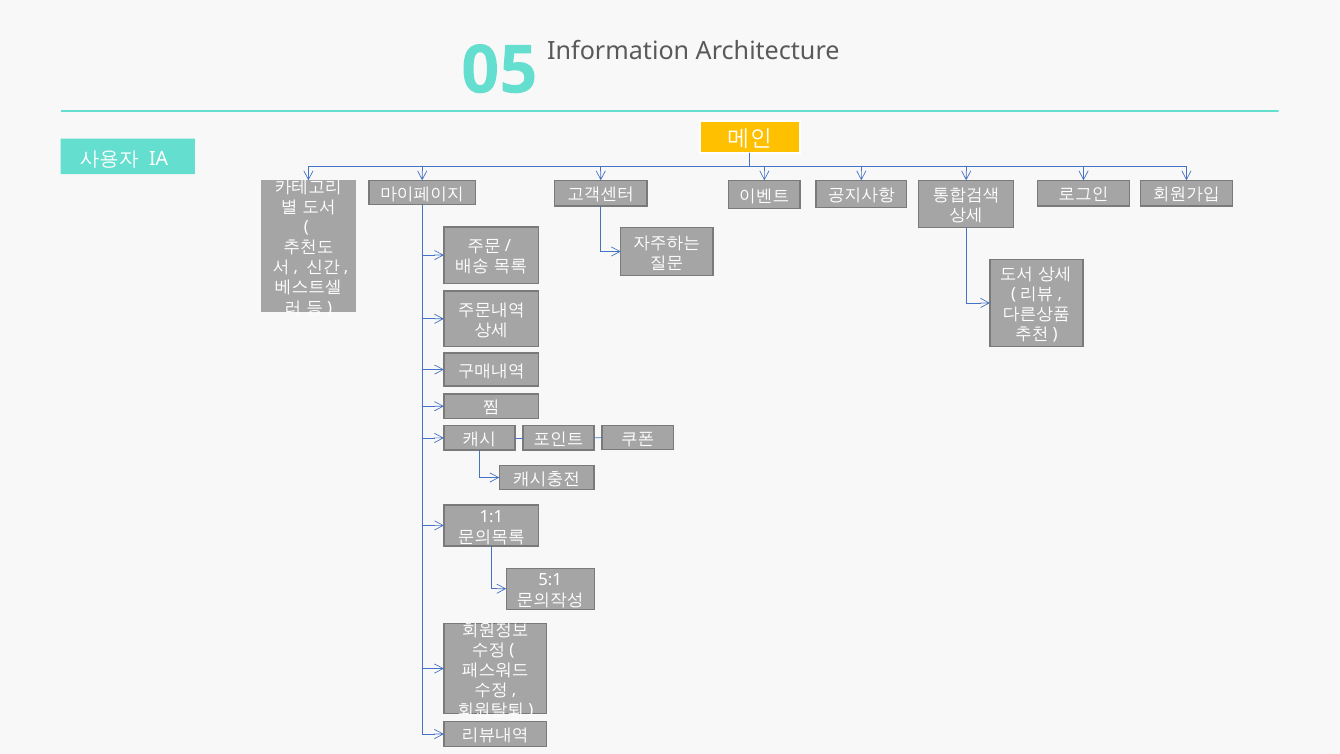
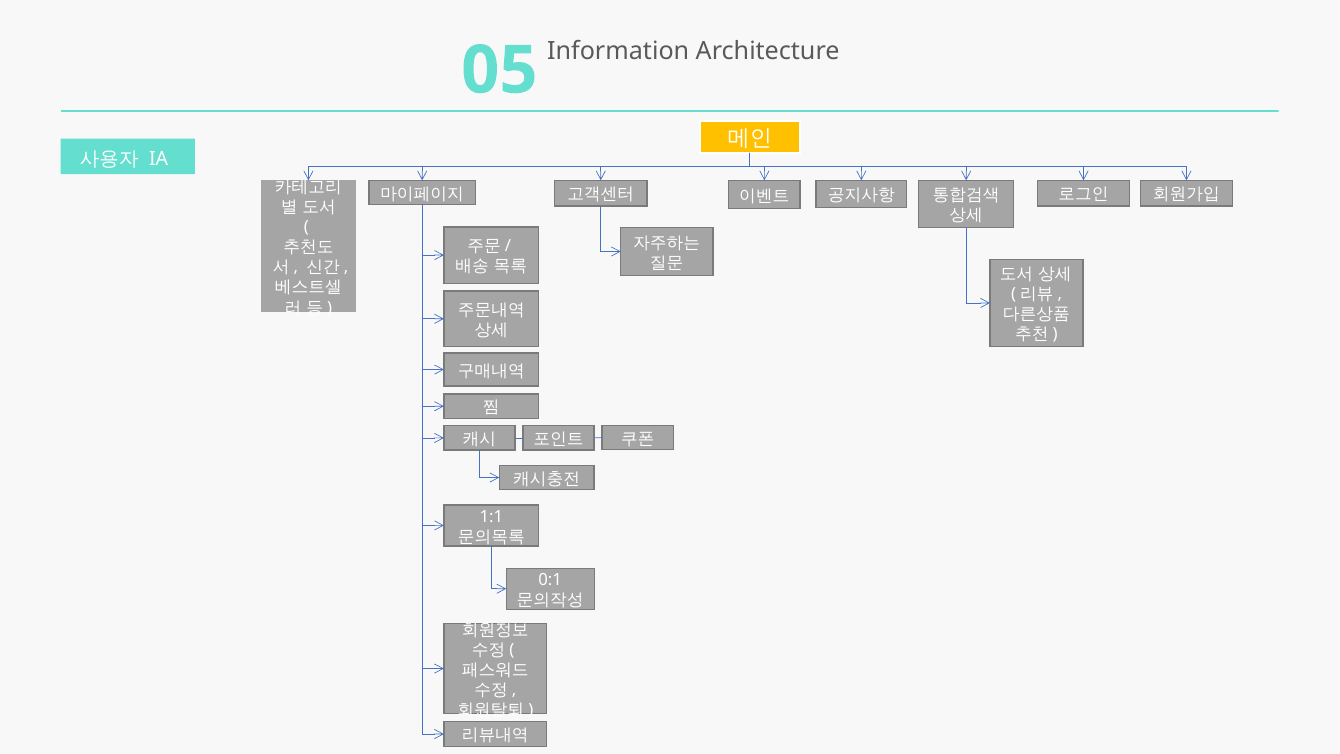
5:1: 5:1 -> 0:1
